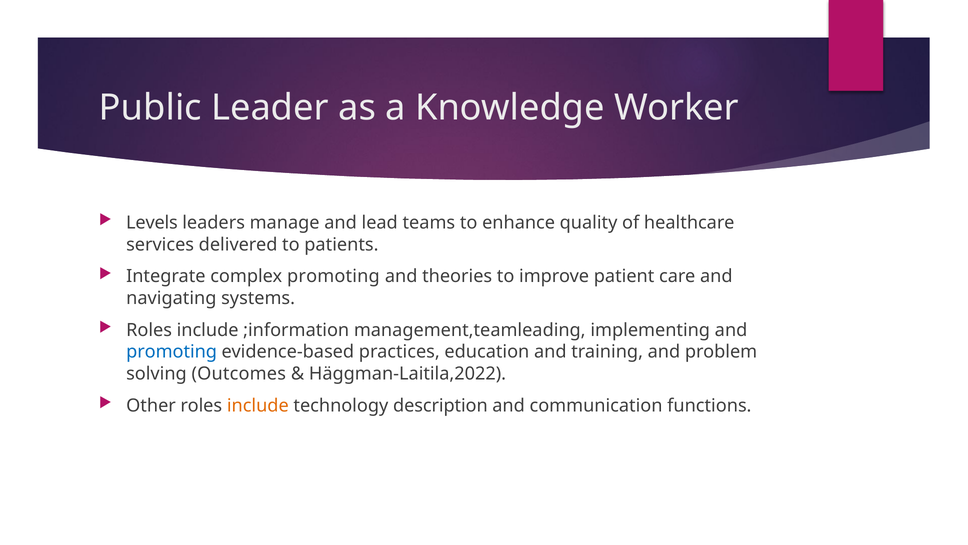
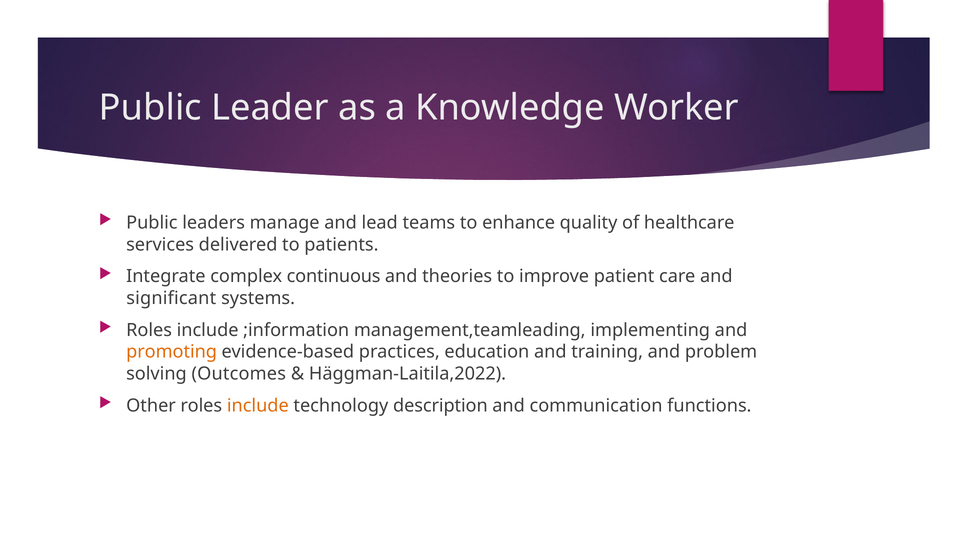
Levels at (152, 222): Levels -> Public
complex promoting: promoting -> continuous
navigating: navigating -> significant
promoting at (172, 352) colour: blue -> orange
